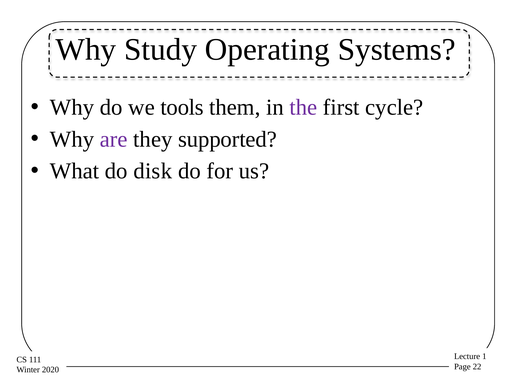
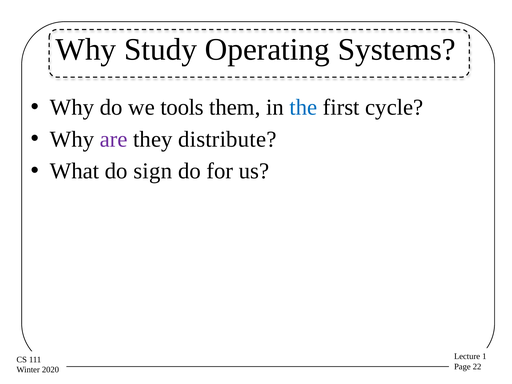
the colour: purple -> blue
supported: supported -> distribute
disk: disk -> sign
